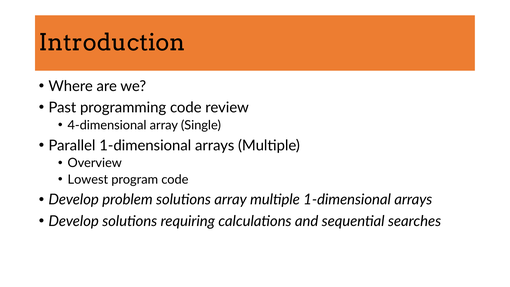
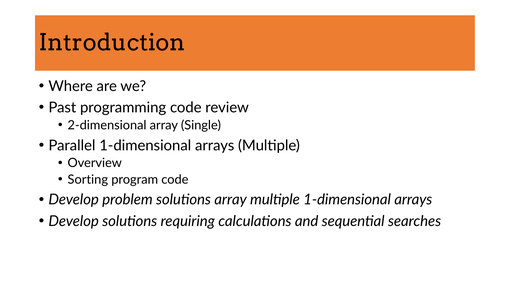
4-dimensional: 4-dimensional -> 2-dimensional
Lowest: Lowest -> Sorting
